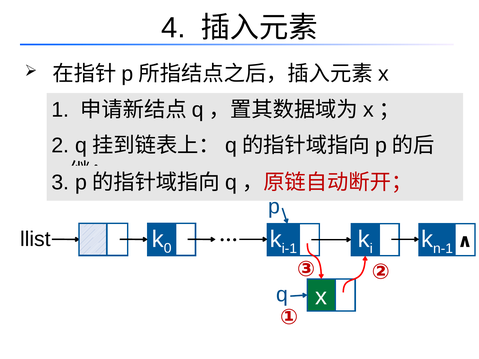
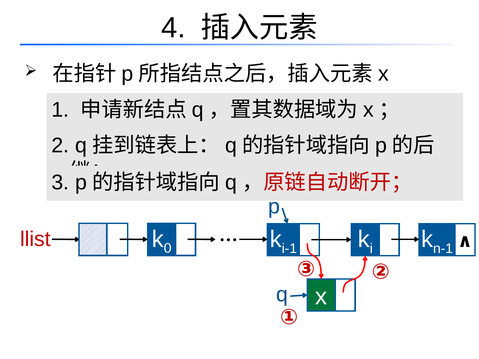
llist colour: black -> red
